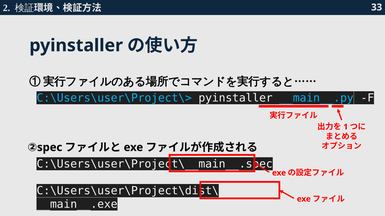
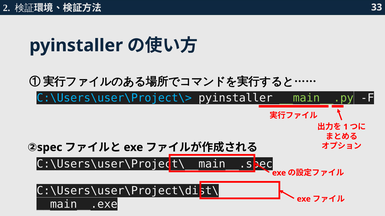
__main__.py colour: light blue -> light green
